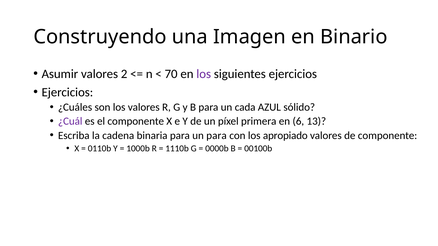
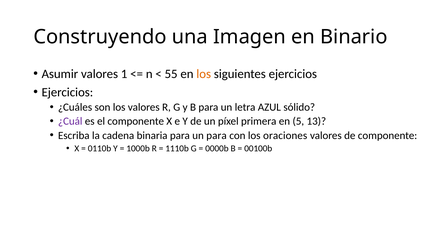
2: 2 -> 1
70: 70 -> 55
los at (204, 74) colour: purple -> orange
cada: cada -> letra
6: 6 -> 5
apropiado: apropiado -> oraciones
